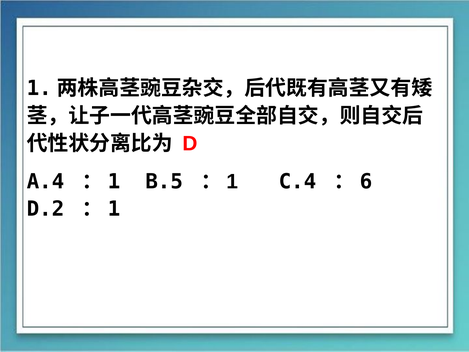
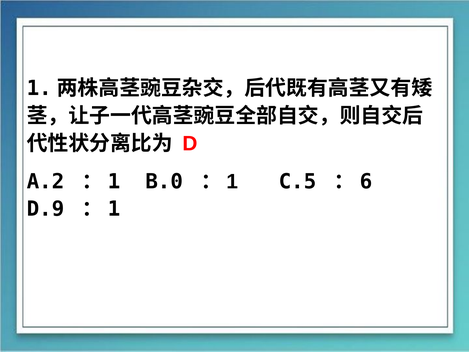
A.4: A.4 -> A.2
B.5: B.5 -> B.0
C.4: C.4 -> C.5
D.2: D.2 -> D.9
